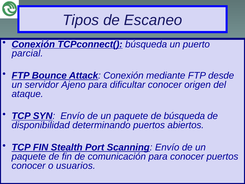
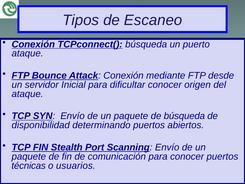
parcial at (27, 53): parcial -> ataque
Ajeno: Ajeno -> Inicial
conocer at (29, 165): conocer -> técnicas
